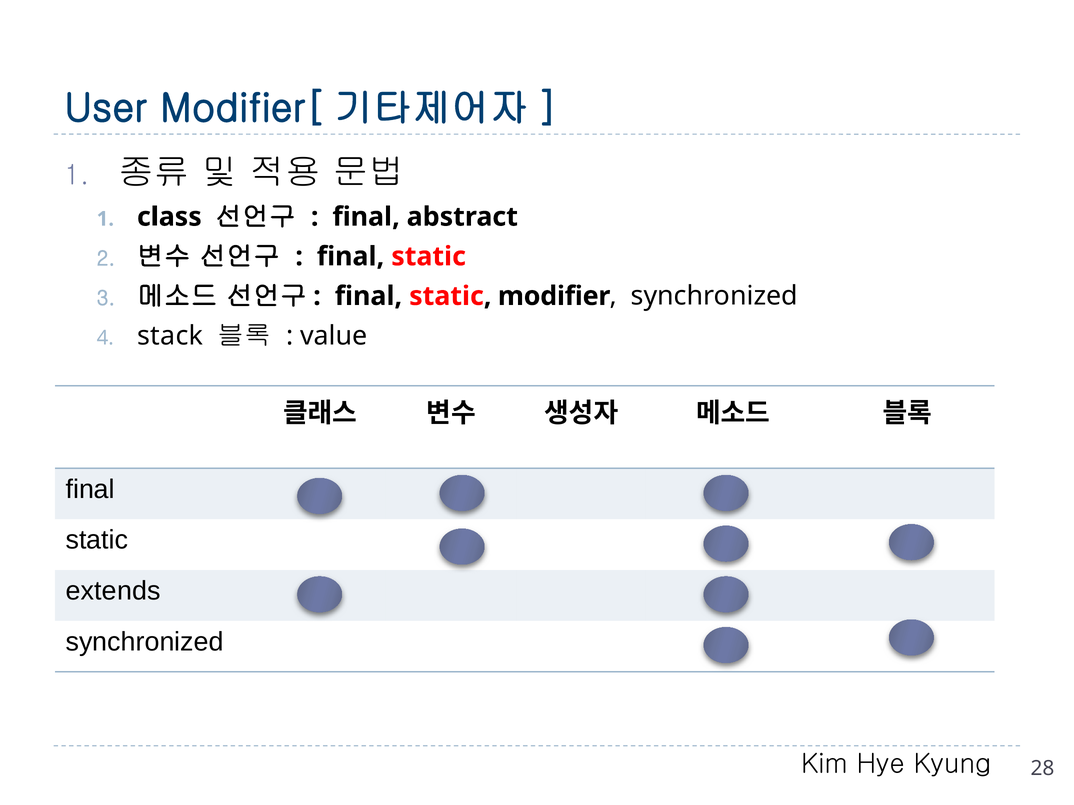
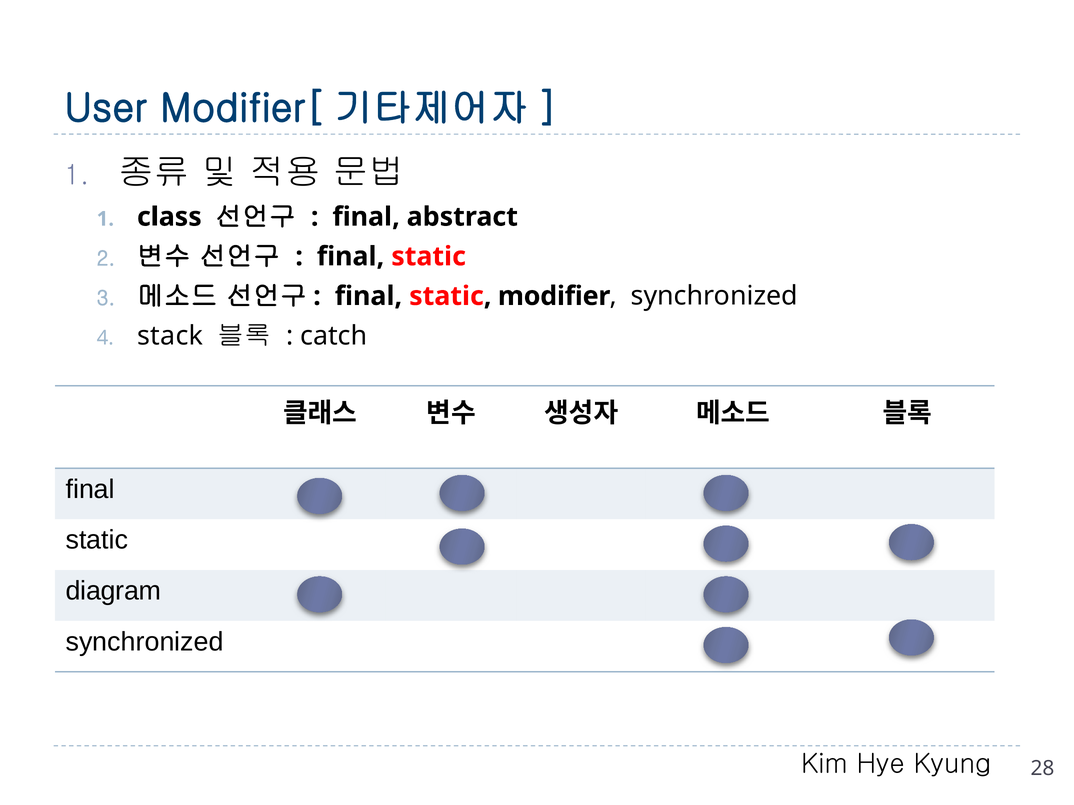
value: value -> catch
extends: extends -> diagram
